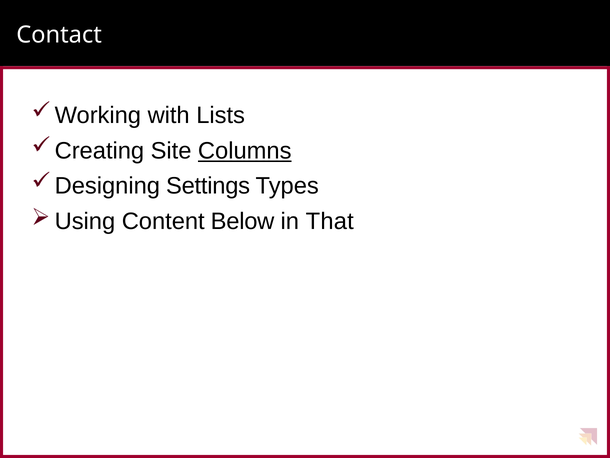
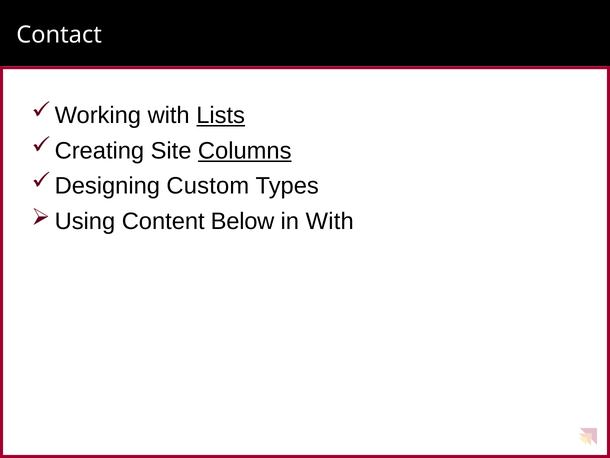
Lists underline: none -> present
Settings: Settings -> Custom
in That: That -> With
